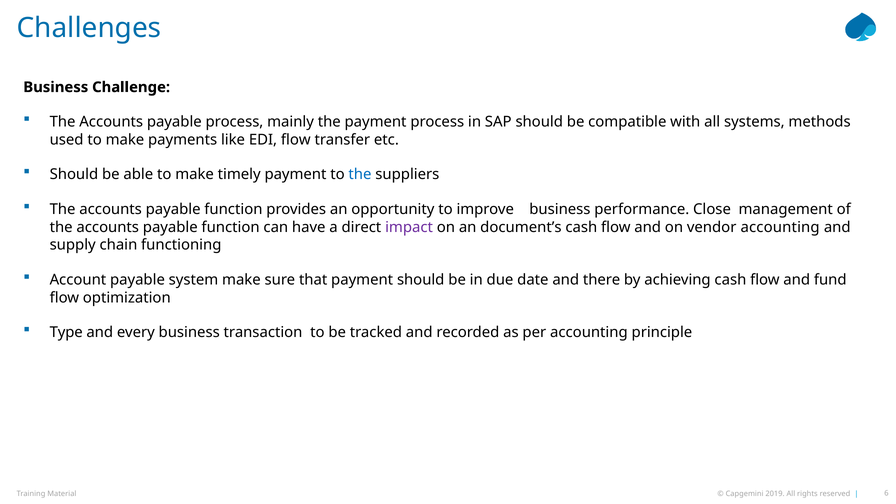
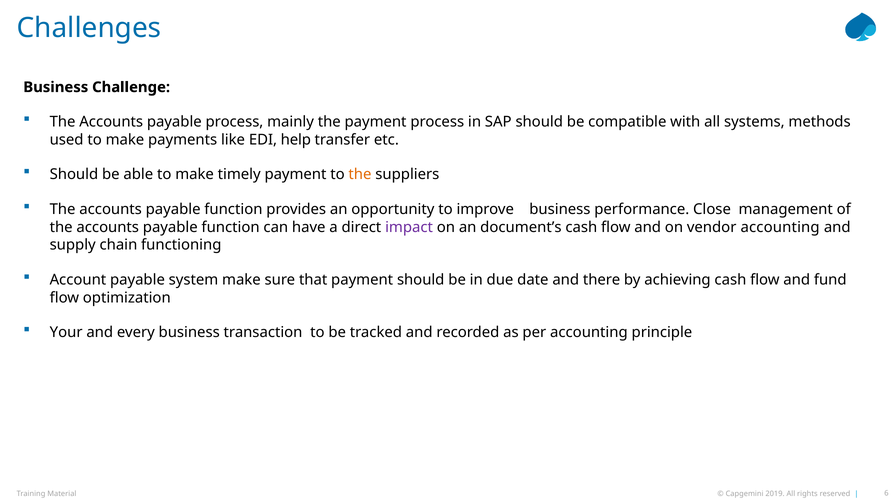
EDI flow: flow -> help
the at (360, 175) colour: blue -> orange
Type: Type -> Your
